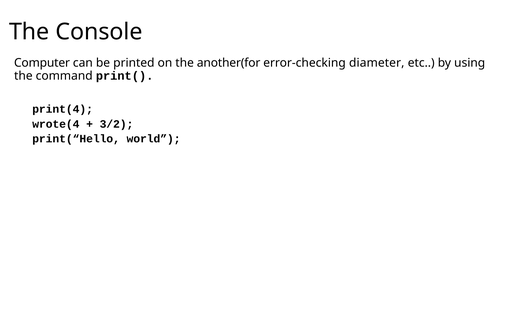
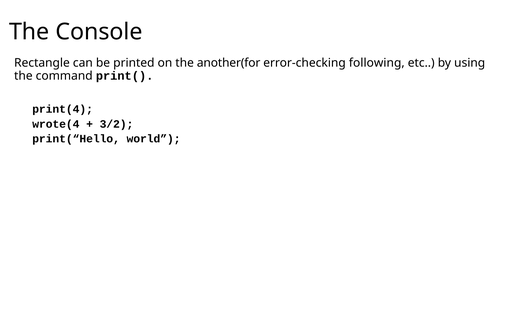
Computer: Computer -> Rectangle
diameter: diameter -> following
